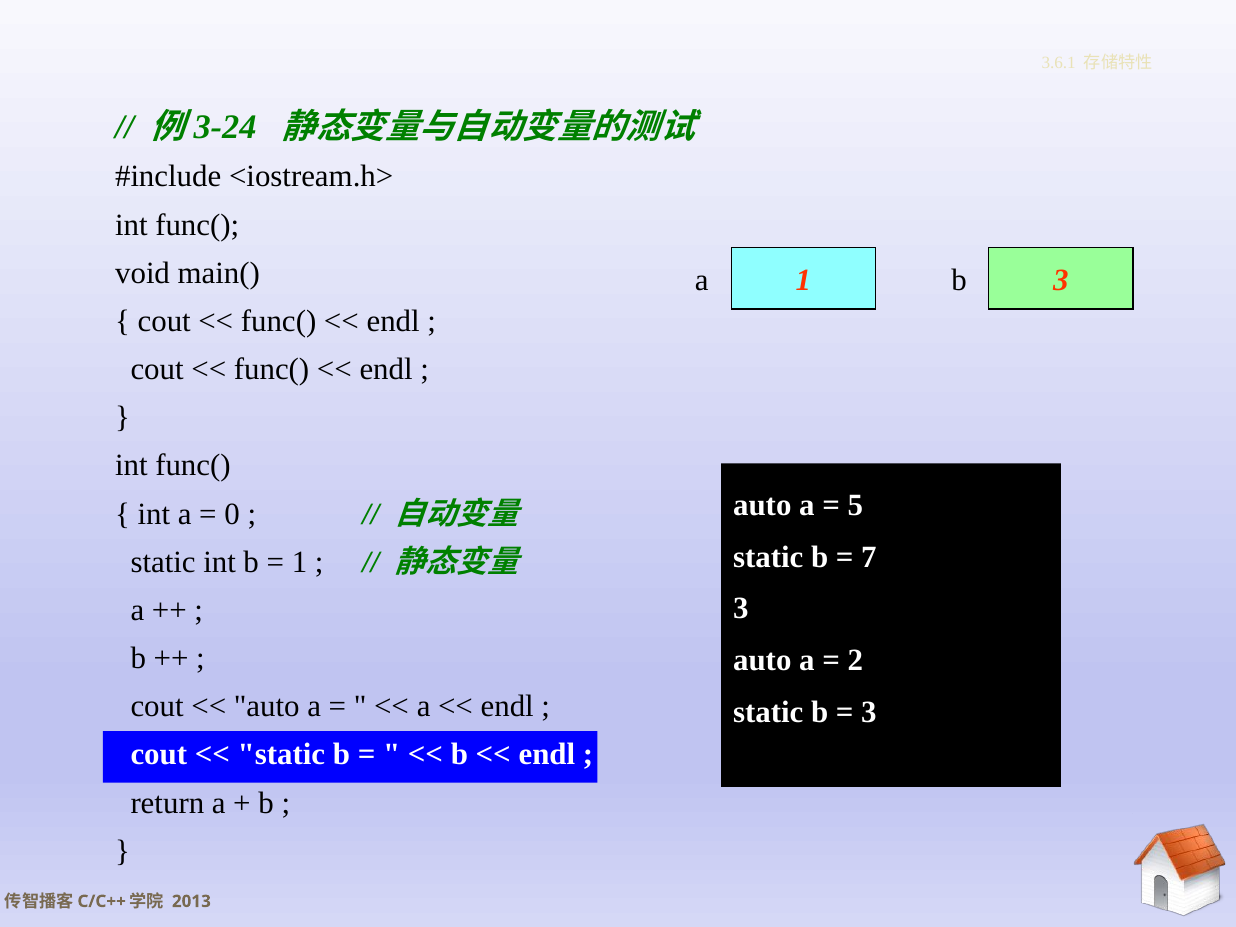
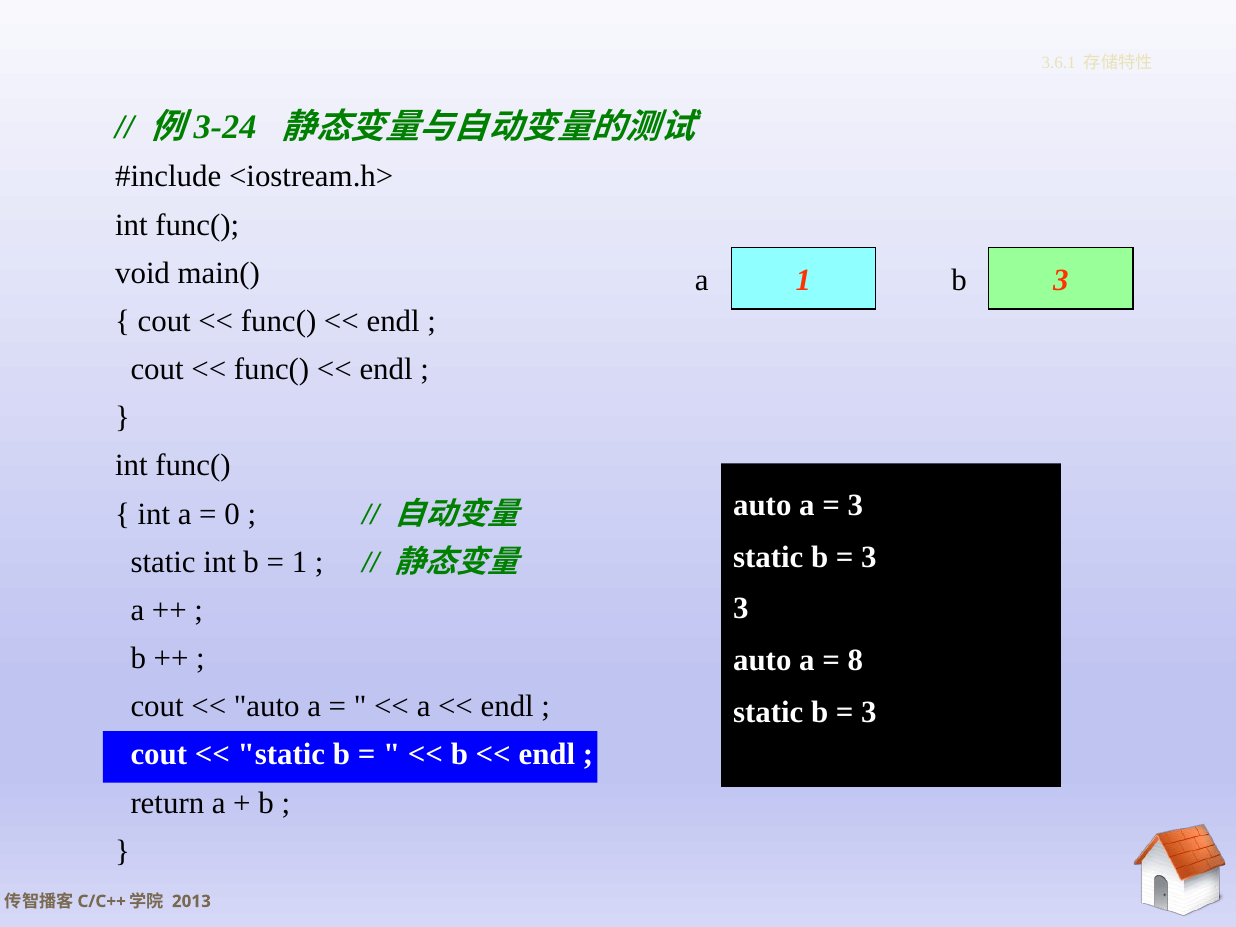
5 at (855, 505): 5 -> 3
7 at (869, 557): 7 -> 3
2: 2 -> 8
